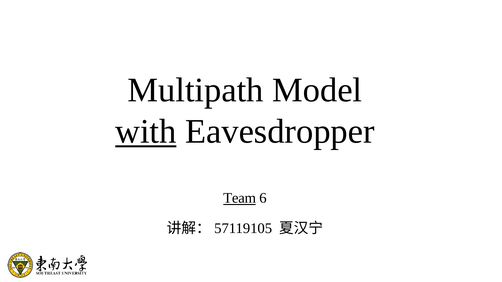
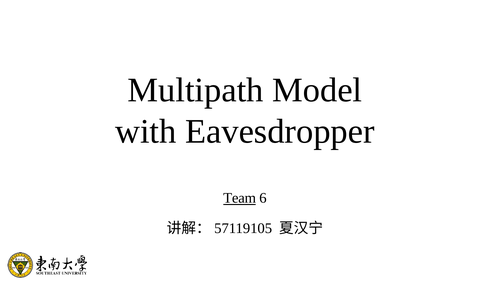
with underline: present -> none
